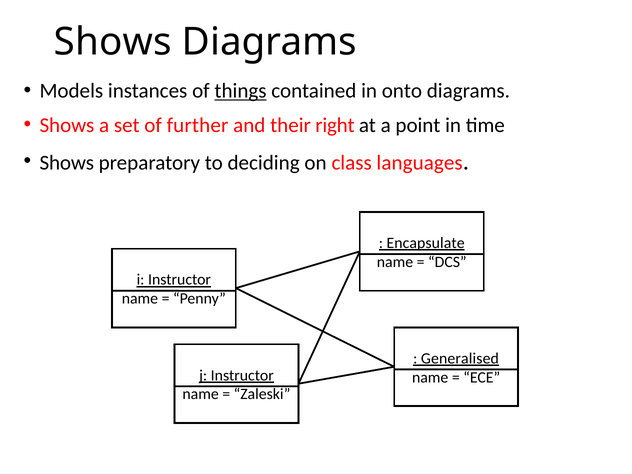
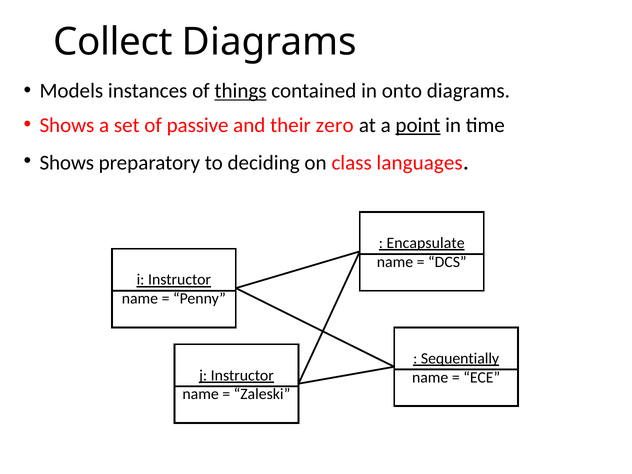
Shows at (113, 42): Shows -> Collect
further: further -> passive
right: right -> zero
point underline: none -> present
Generalised: Generalised -> Sequentially
